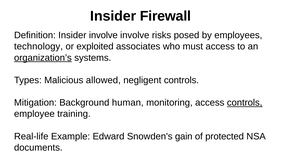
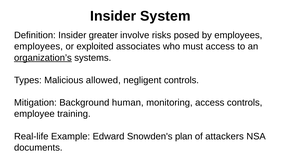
Firewall: Firewall -> System
Insider involve: involve -> greater
technology at (39, 47): technology -> employees
controls at (245, 103) underline: present -> none
gain: gain -> plan
protected: protected -> attackers
